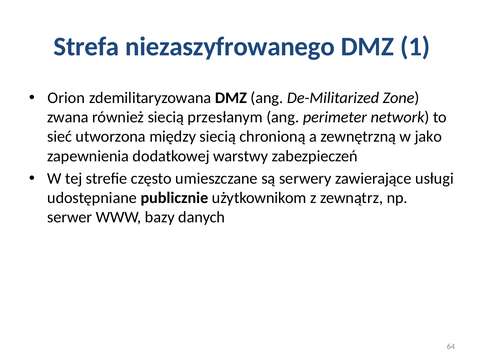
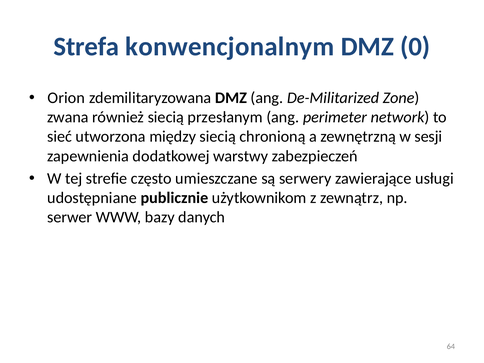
niezaszyfrowanego: niezaszyfrowanego -> konwencjonalnym
1: 1 -> 0
jako: jako -> sesji
